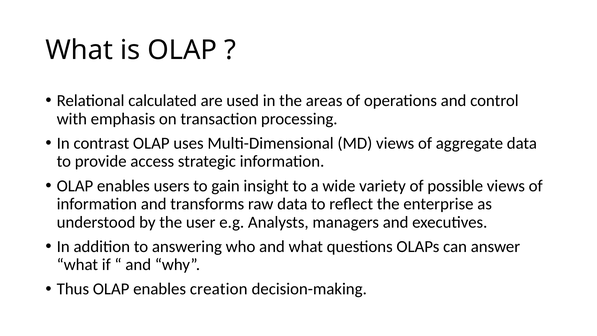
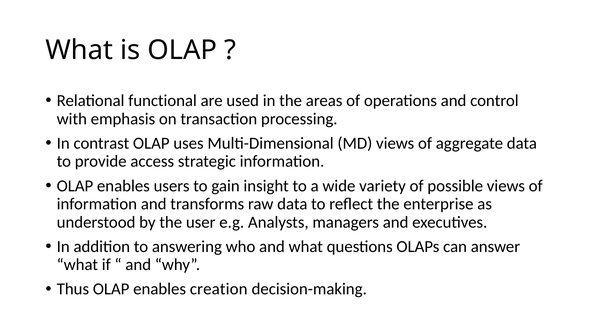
calculated: calculated -> functional
